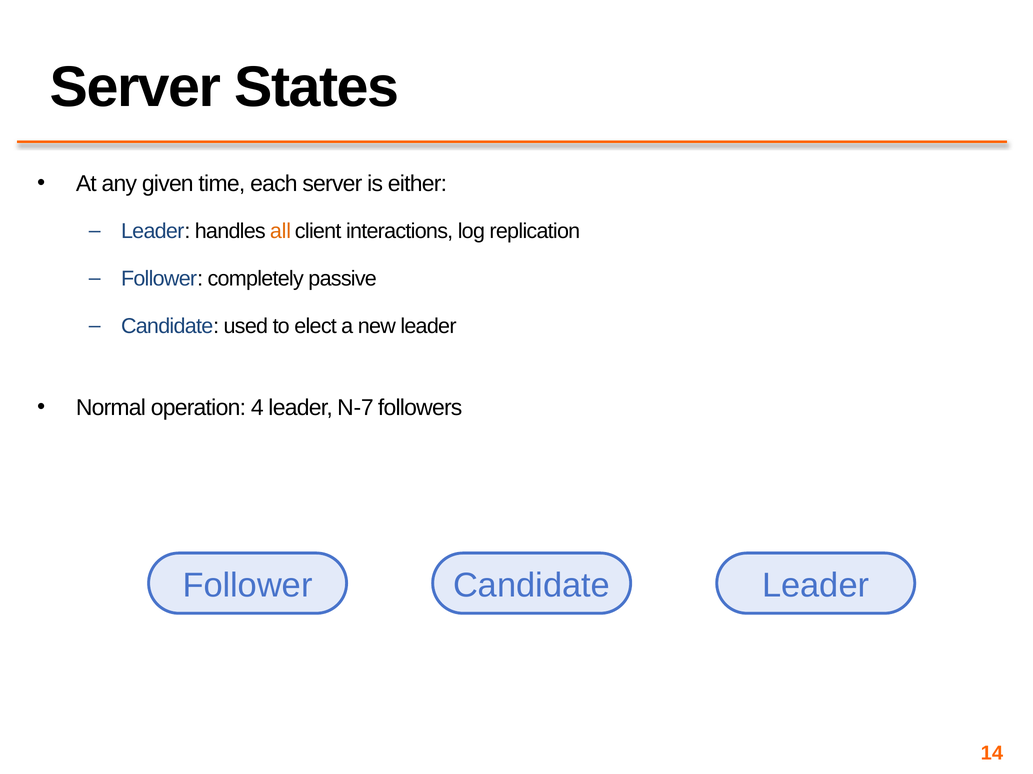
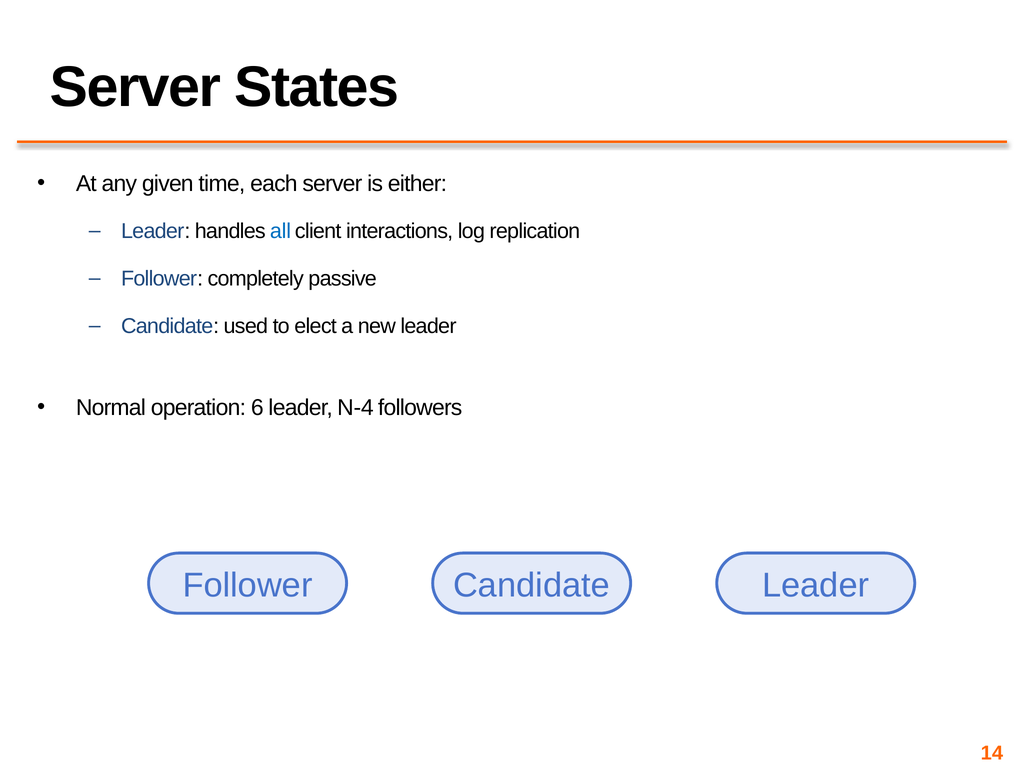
all colour: orange -> blue
4: 4 -> 6
N-7: N-7 -> N-4
